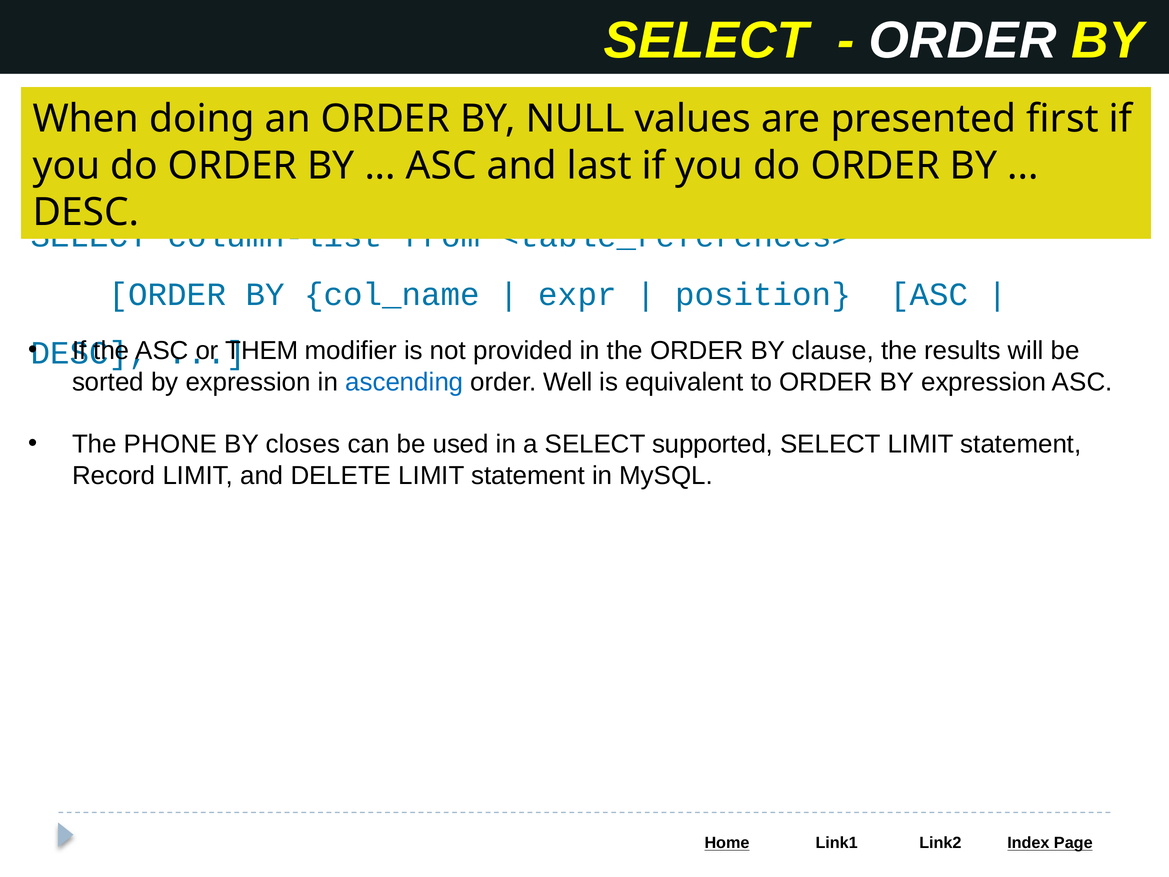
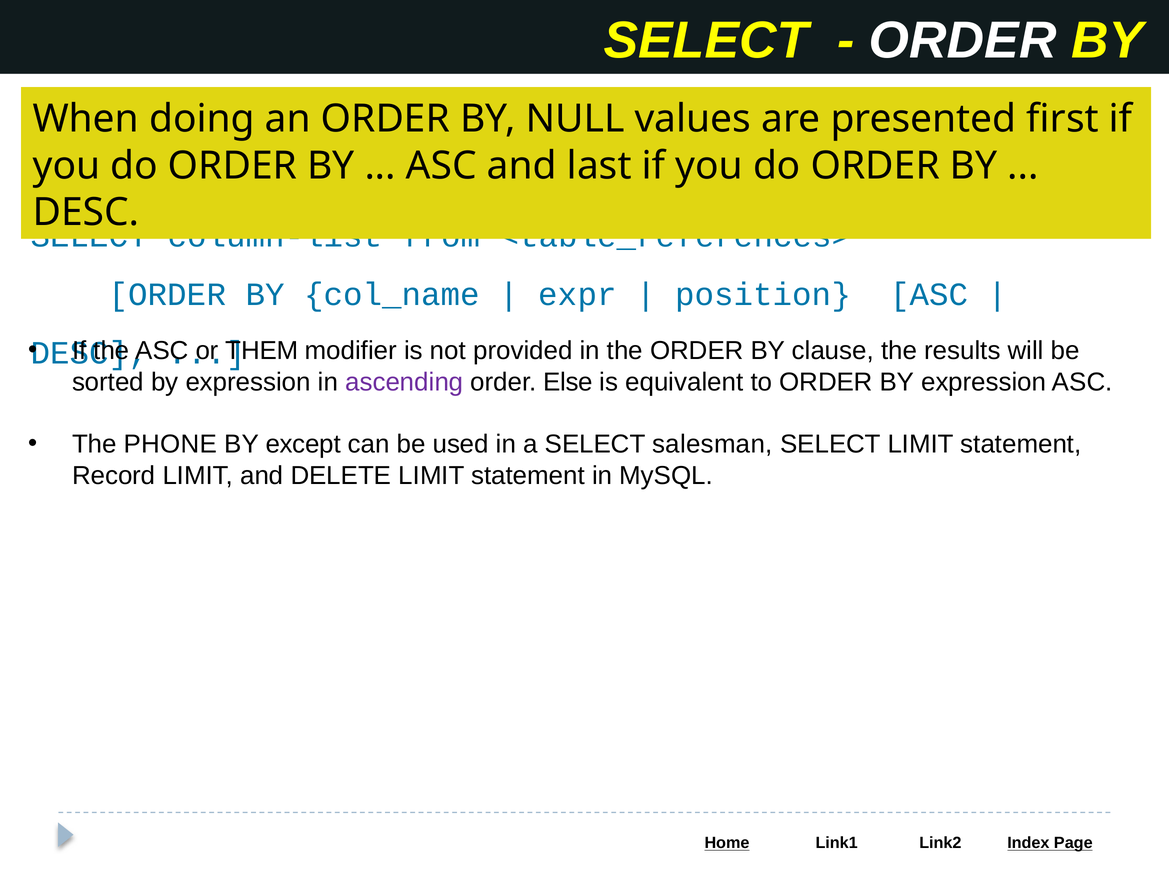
ascending colour: blue -> purple
Well: Well -> Else
closes: closes -> except
supported: supported -> salesman
